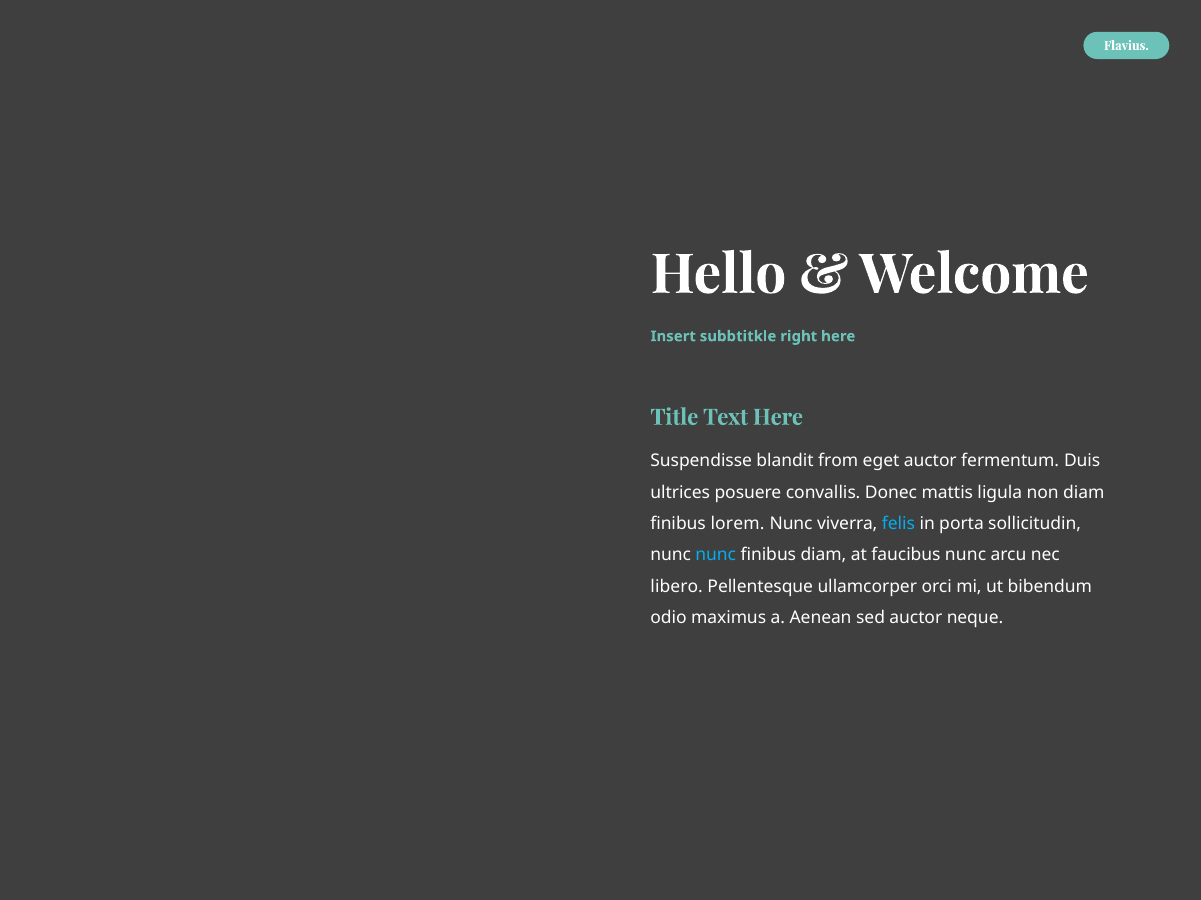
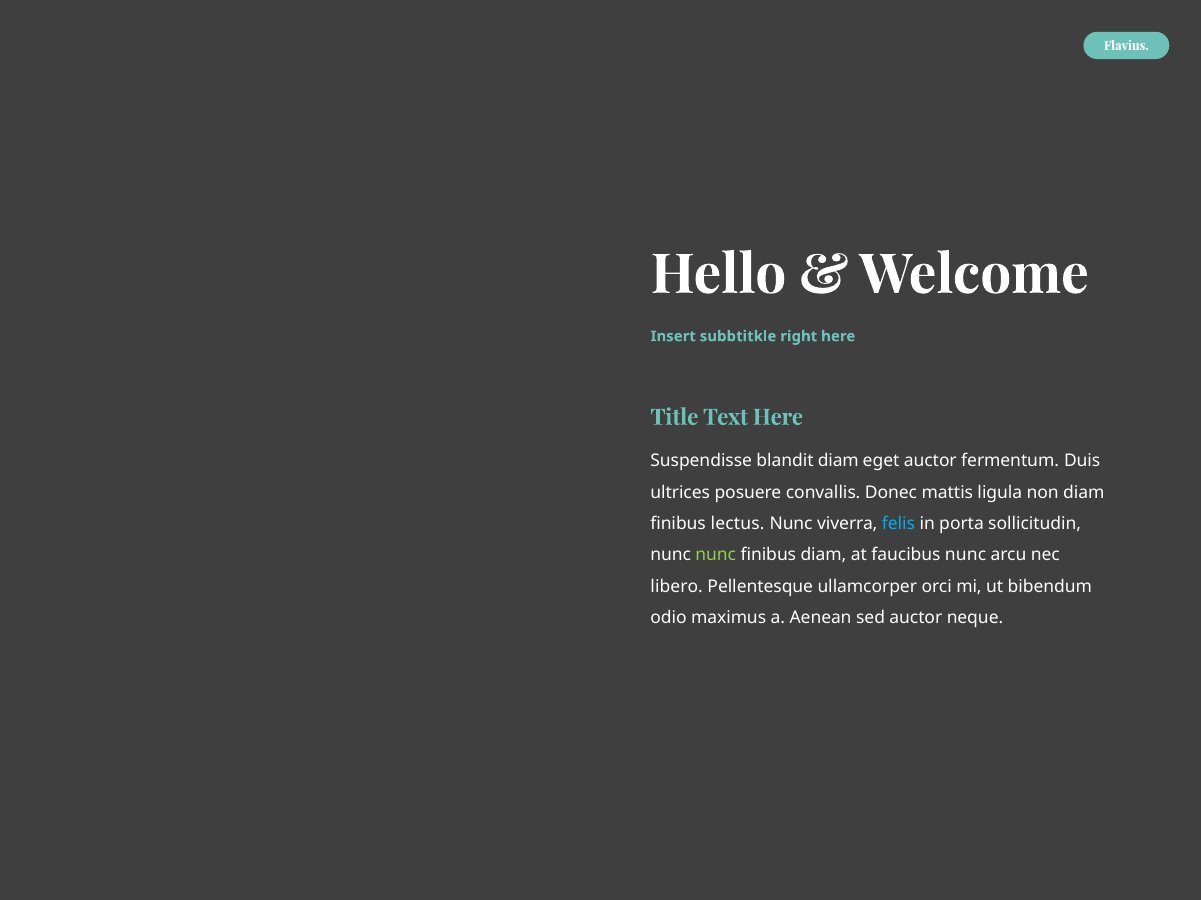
blandit from: from -> diam
lorem: lorem -> lectus
nunc at (716, 556) colour: light blue -> light green
